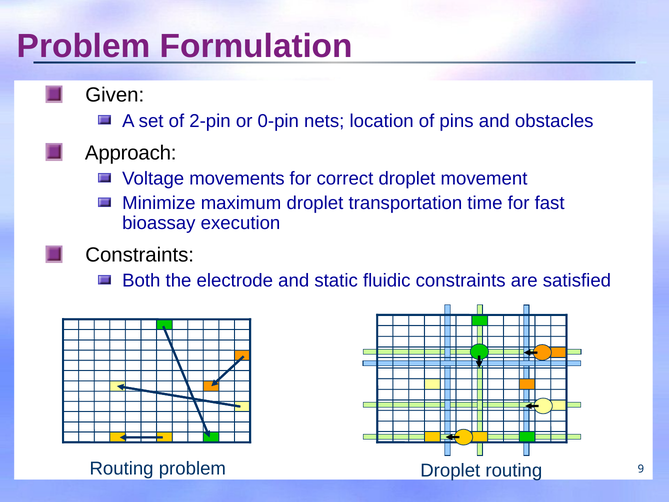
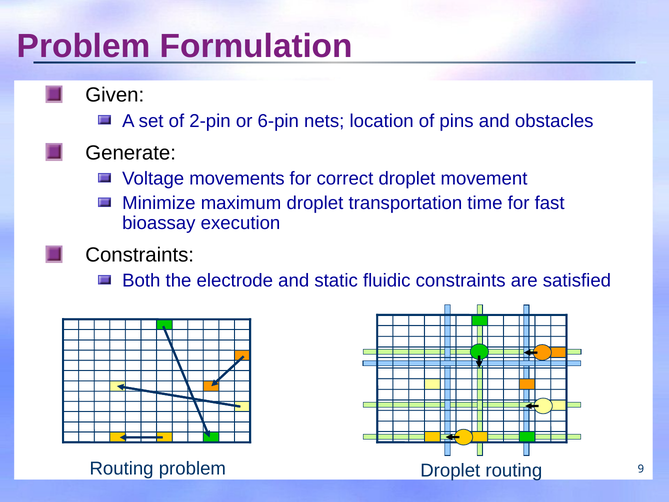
0-pin: 0-pin -> 6-pin
Approach: Approach -> Generate
